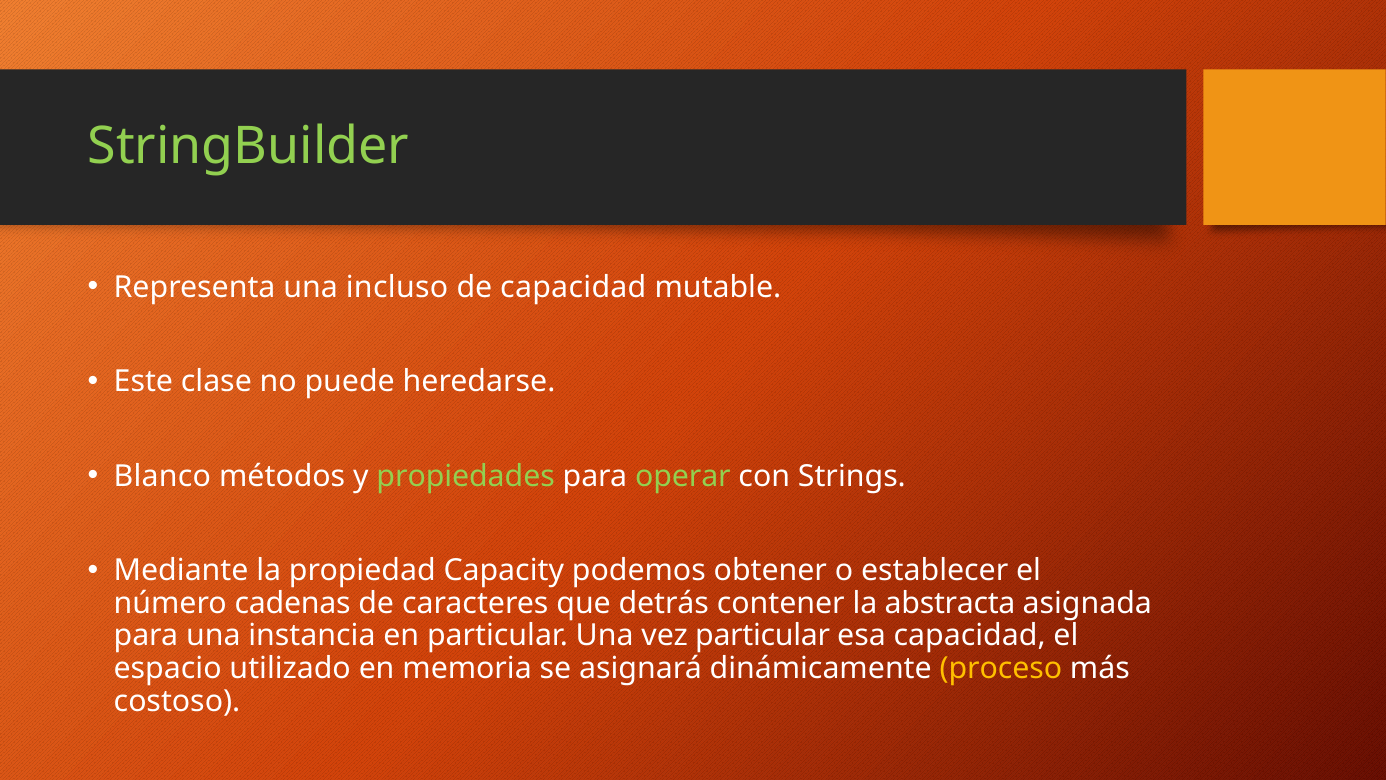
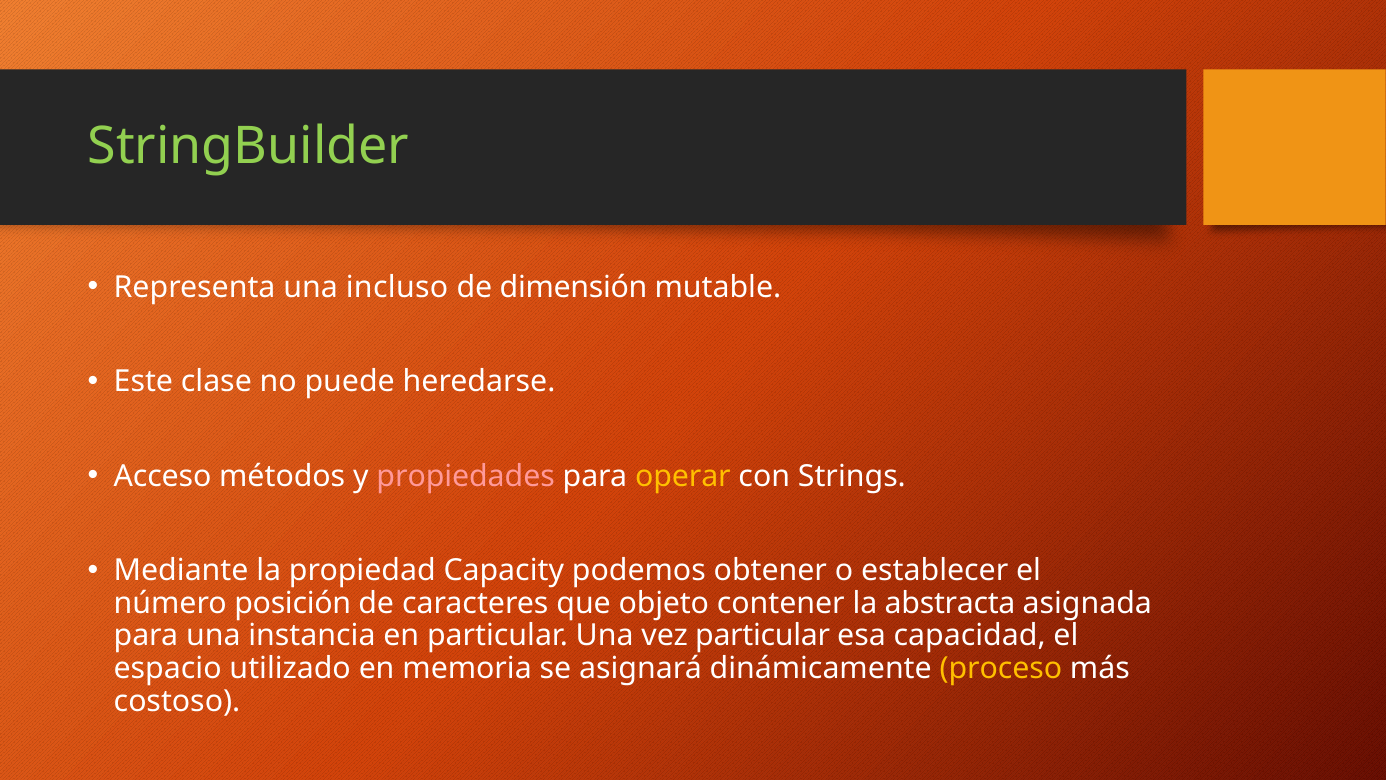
de capacidad: capacidad -> dimensión
Blanco: Blanco -> Acceso
propiedades colour: light green -> pink
operar colour: light green -> yellow
cadenas: cadenas -> posición
detrás: detrás -> objeto
